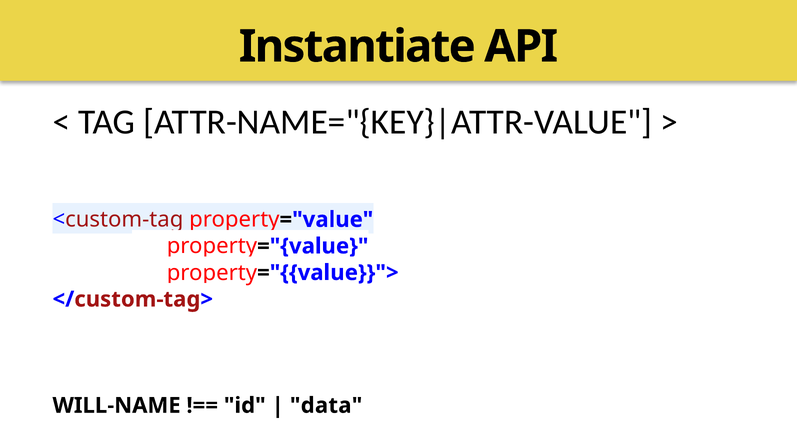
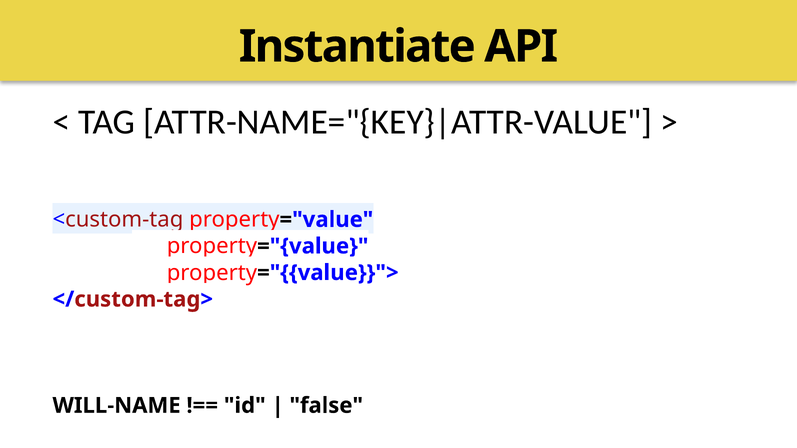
data: data -> false
